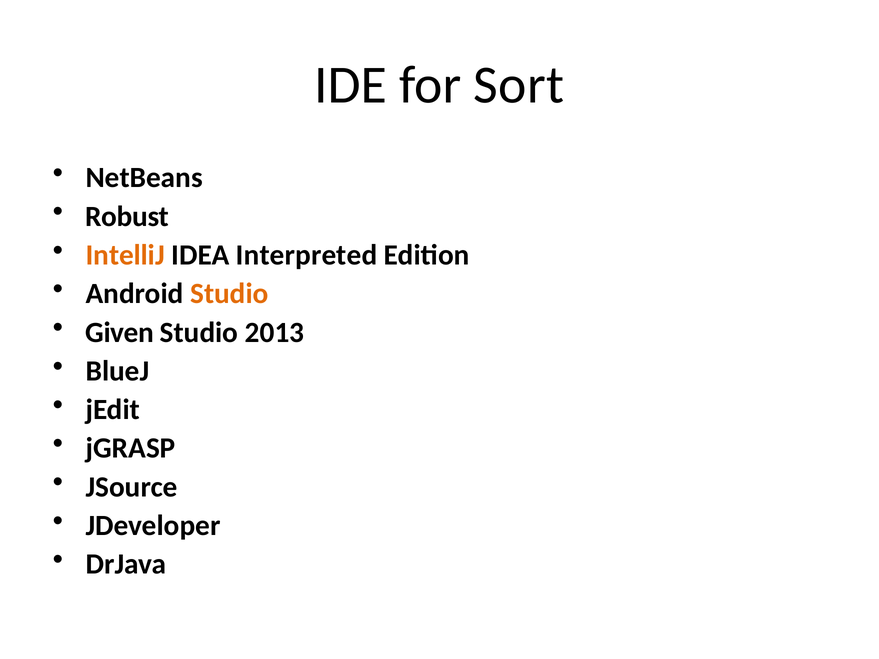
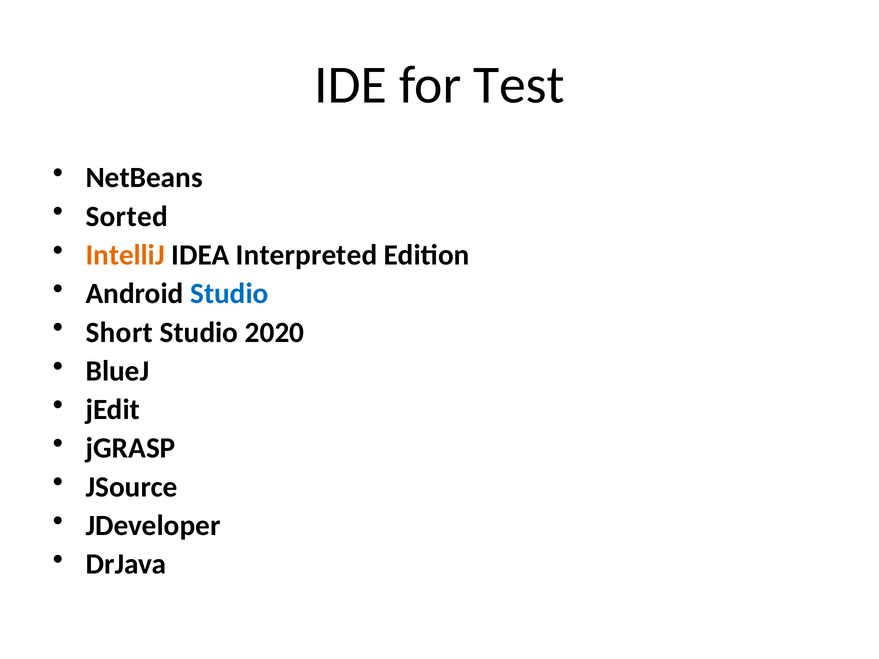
Sort: Sort -> Test
Robust: Robust -> Sorted
Studio at (229, 294) colour: orange -> blue
Given: Given -> Short
2013: 2013 -> 2020
